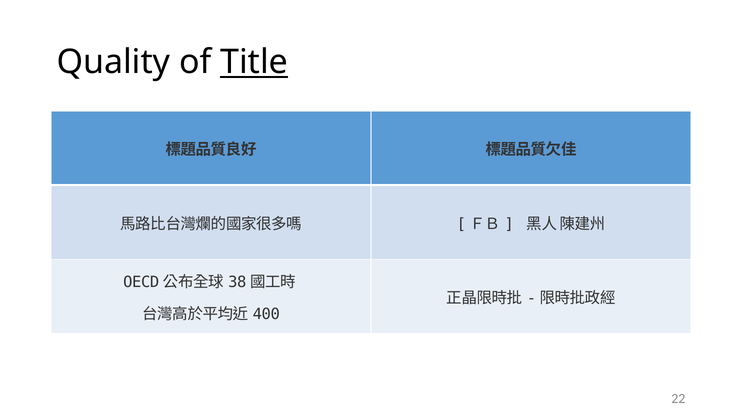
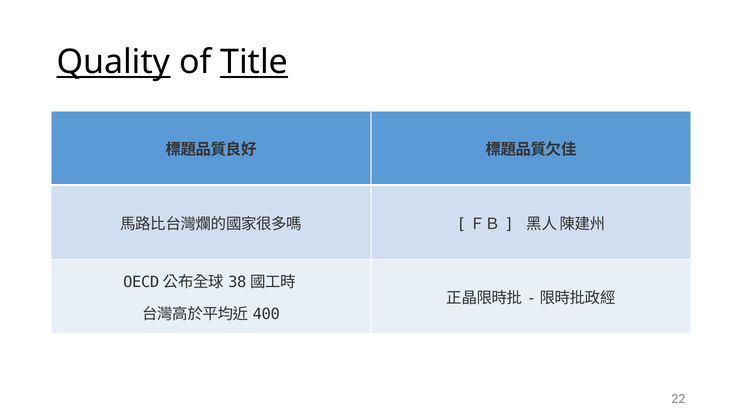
Quality underline: none -> present
